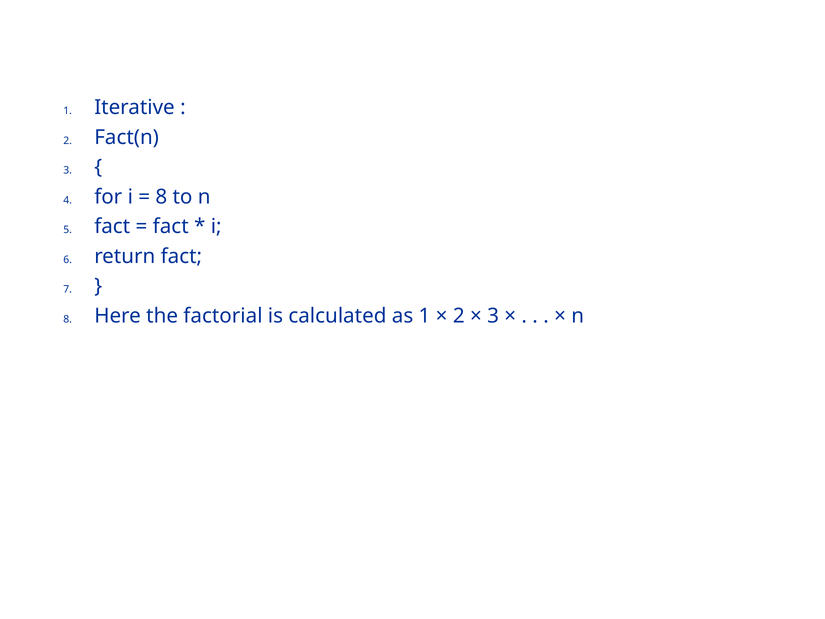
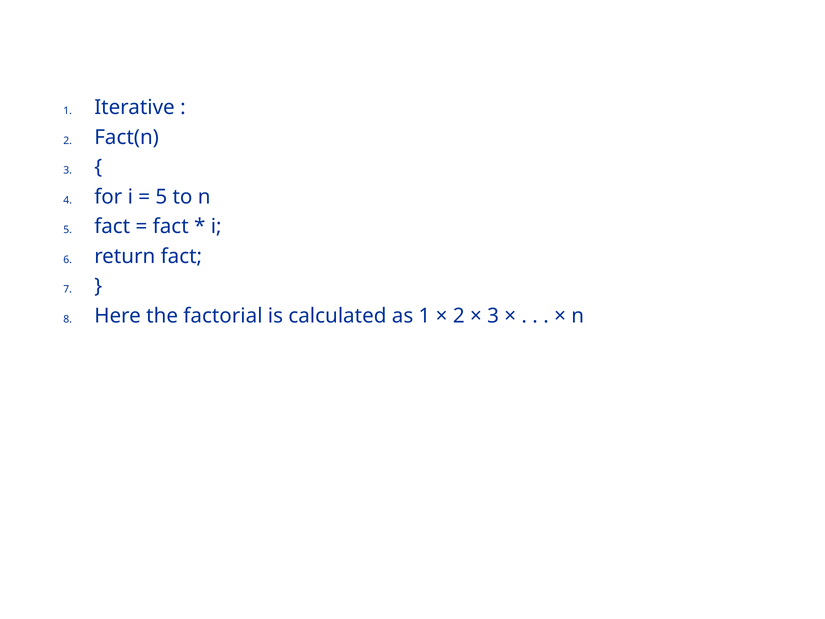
8 at (161, 197): 8 -> 5
